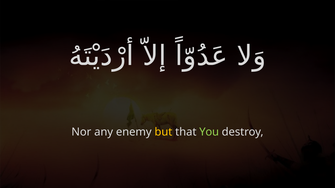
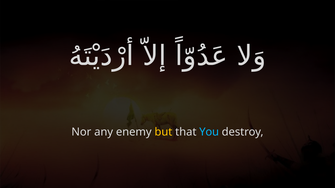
You colour: light green -> light blue
